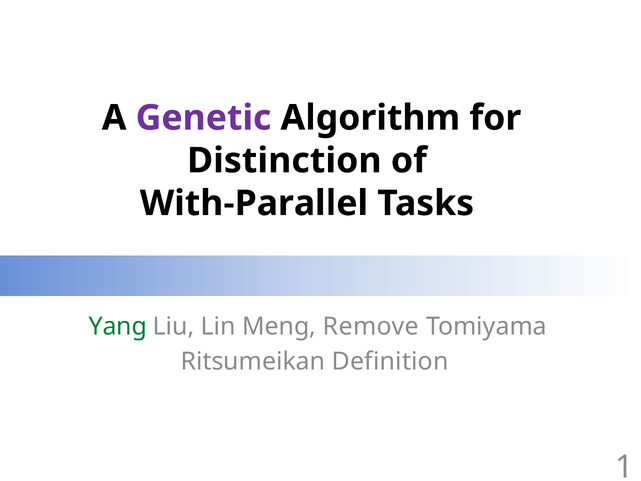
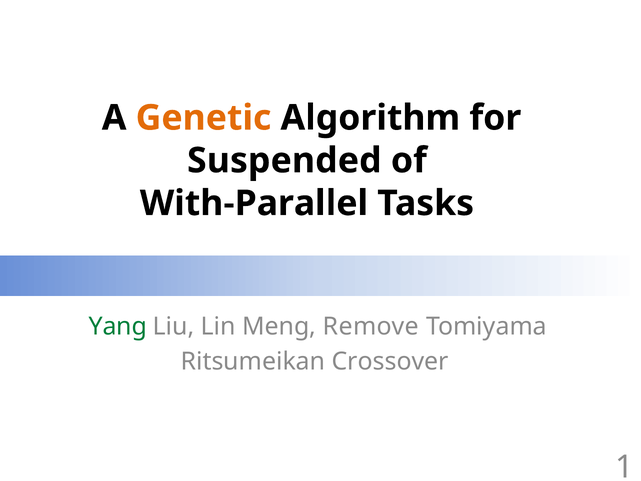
Genetic colour: purple -> orange
Distinction: Distinction -> Suspended
Definition: Definition -> Crossover
